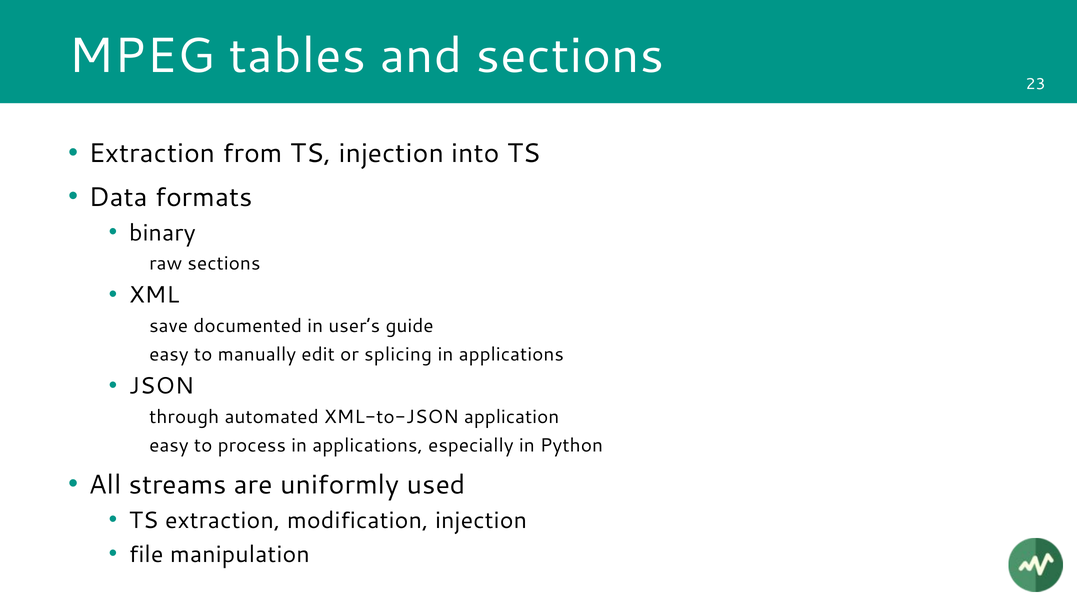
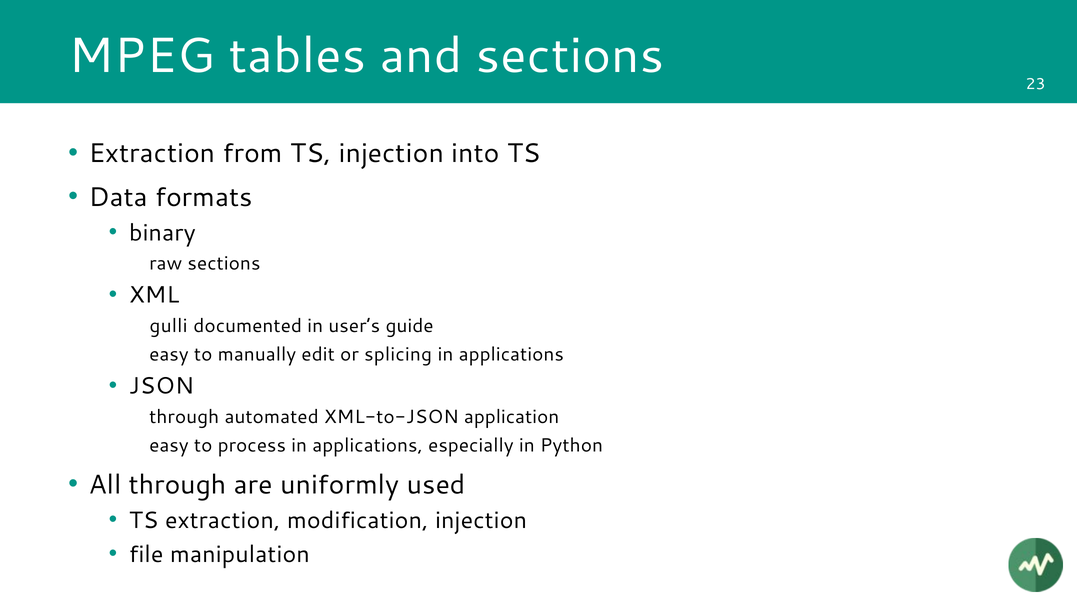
save: save -> gulli
All streams: streams -> through
